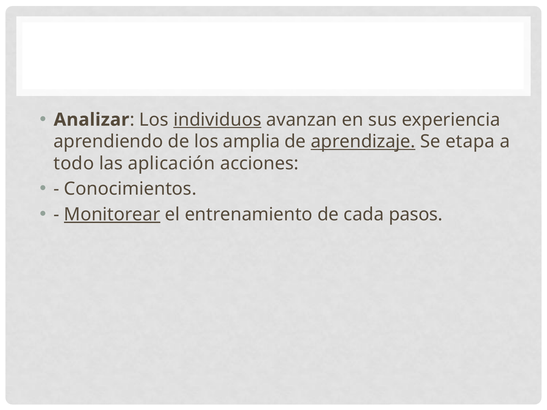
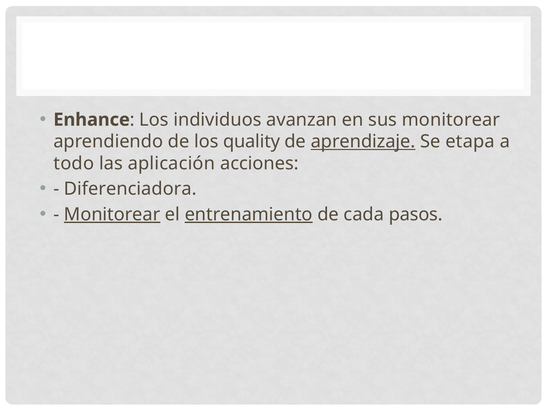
Analizar: Analizar -> Enhance
individuos underline: present -> none
sus experiencia: experiencia -> monitorear
amplia: amplia -> quality
Conocimientos: Conocimientos -> Diferenciadora
entrenamiento underline: none -> present
